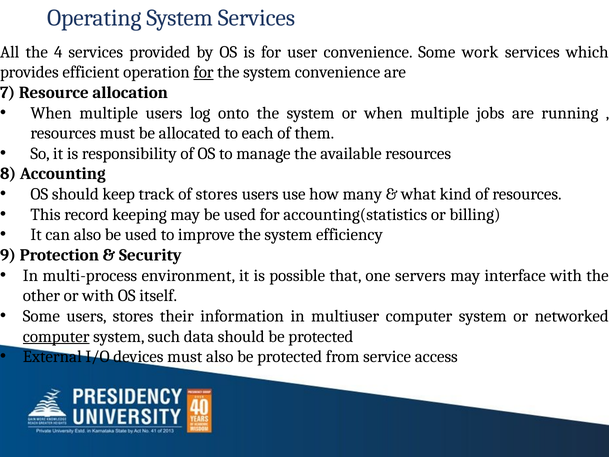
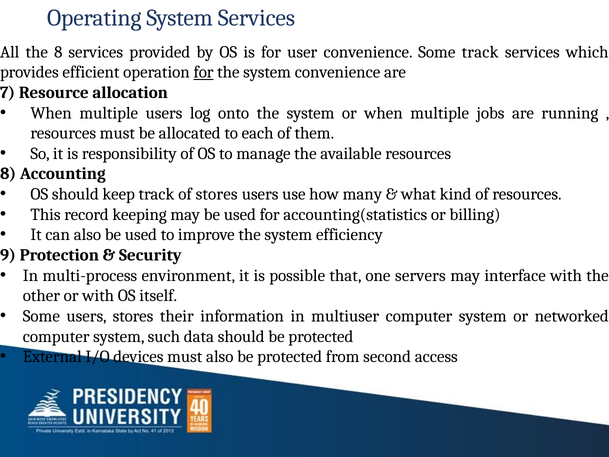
the 4: 4 -> 8
Some work: work -> track
computer at (56, 336) underline: present -> none
service: service -> second
